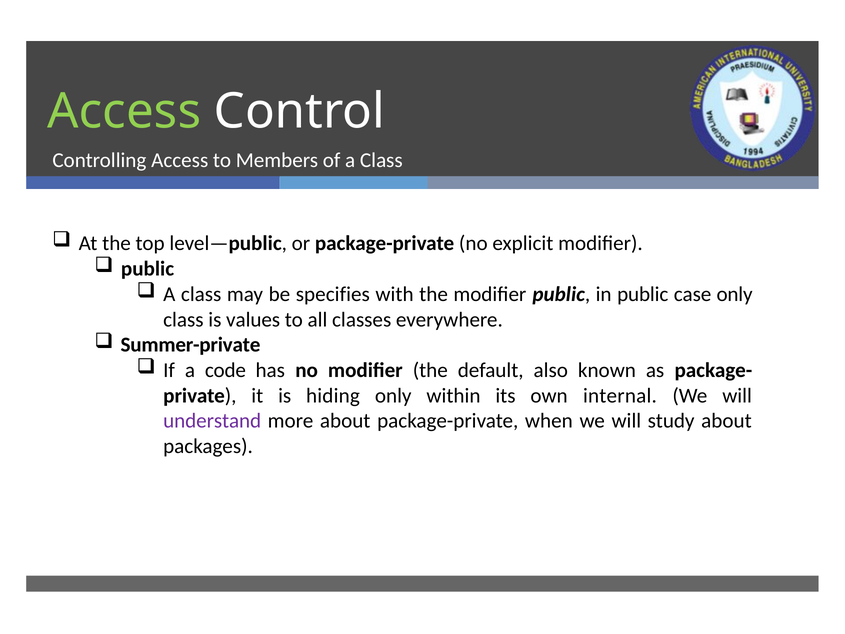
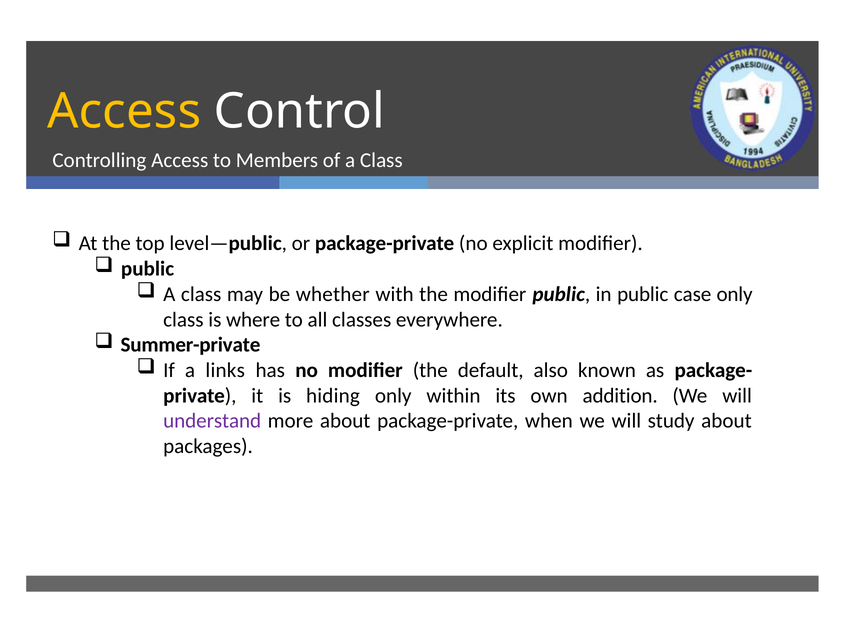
Access at (124, 112) colour: light green -> yellow
specifies: specifies -> whether
values: values -> where
code: code -> links
internal: internal -> addition
